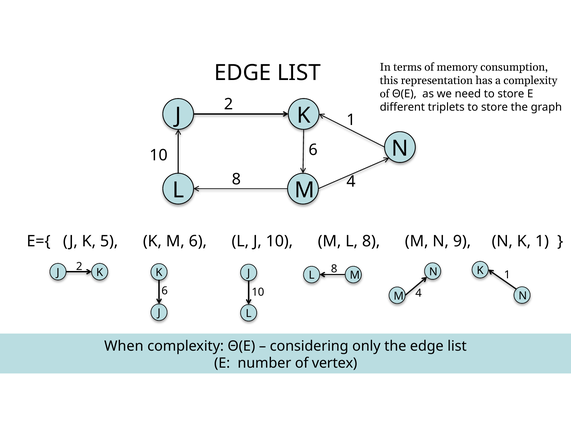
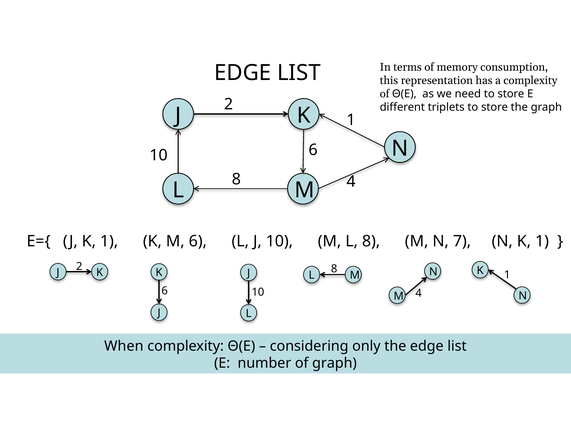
J K 5: 5 -> 1
9: 9 -> 7
of vertex: vertex -> graph
